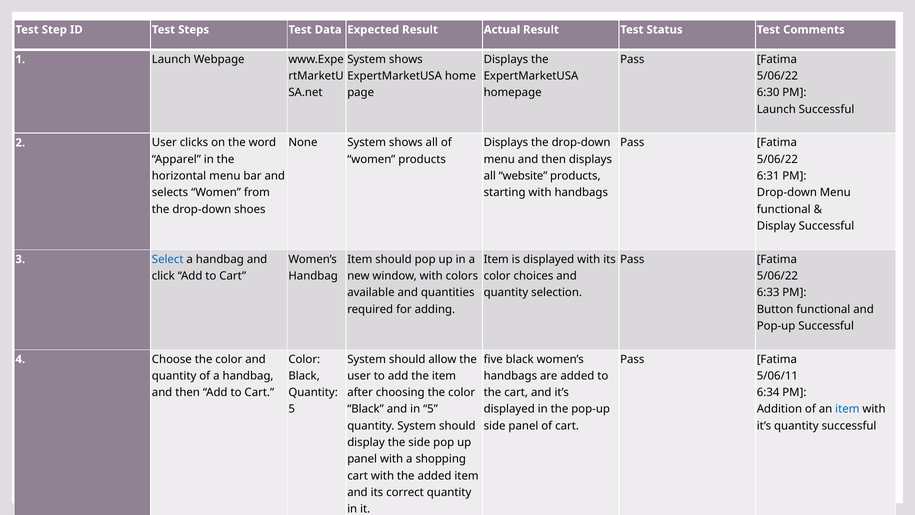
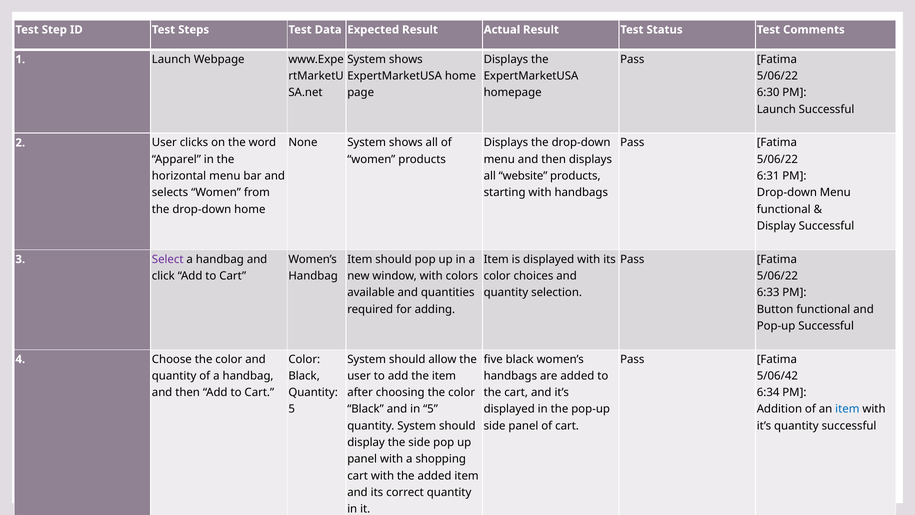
drop-down shoes: shoes -> home
Select colour: blue -> purple
5/06/11: 5/06/11 -> 5/06/42
